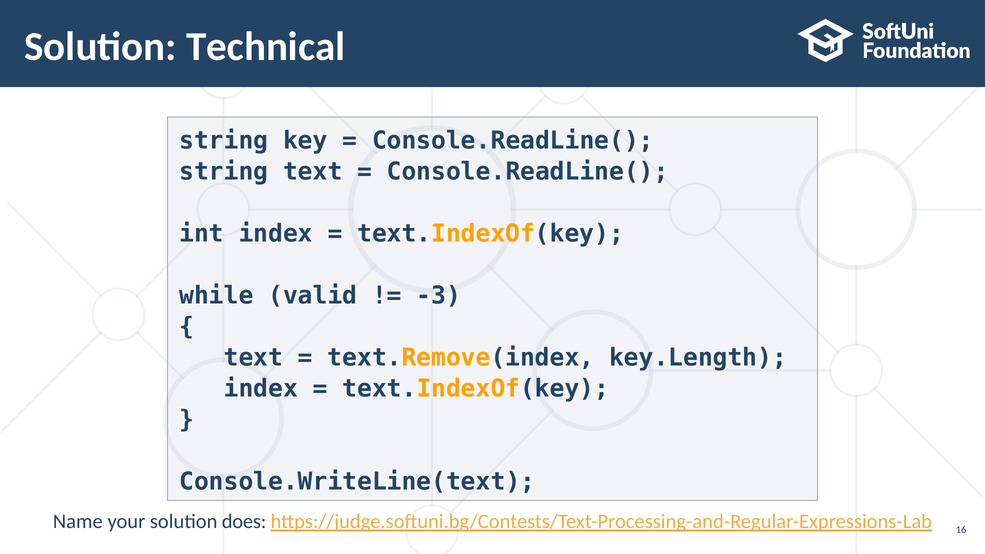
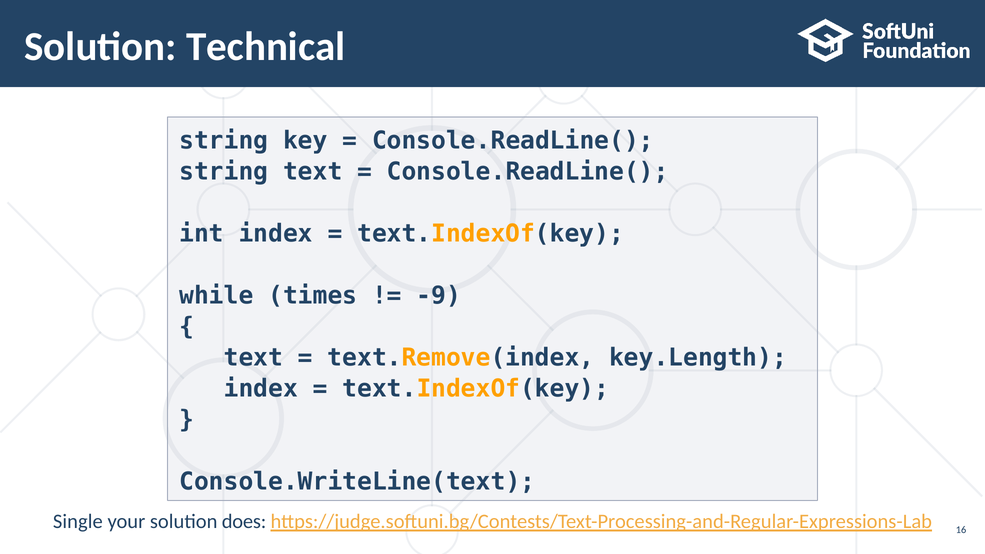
valid: valid -> times
-3: -3 -> -9
Name: Name -> Single
